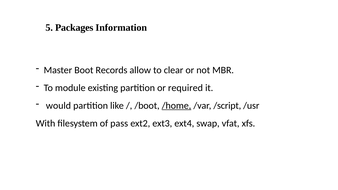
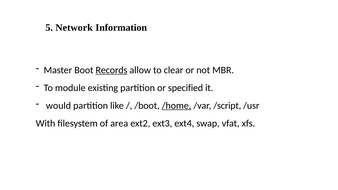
Packages: Packages -> Network
Records underline: none -> present
required: required -> specified
pass: pass -> area
